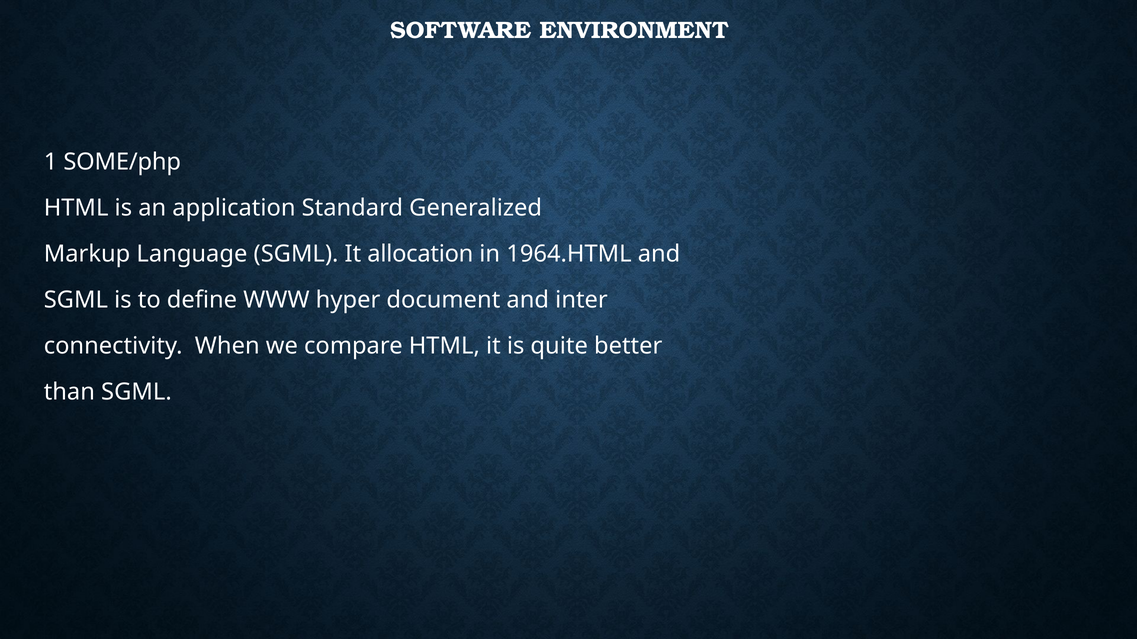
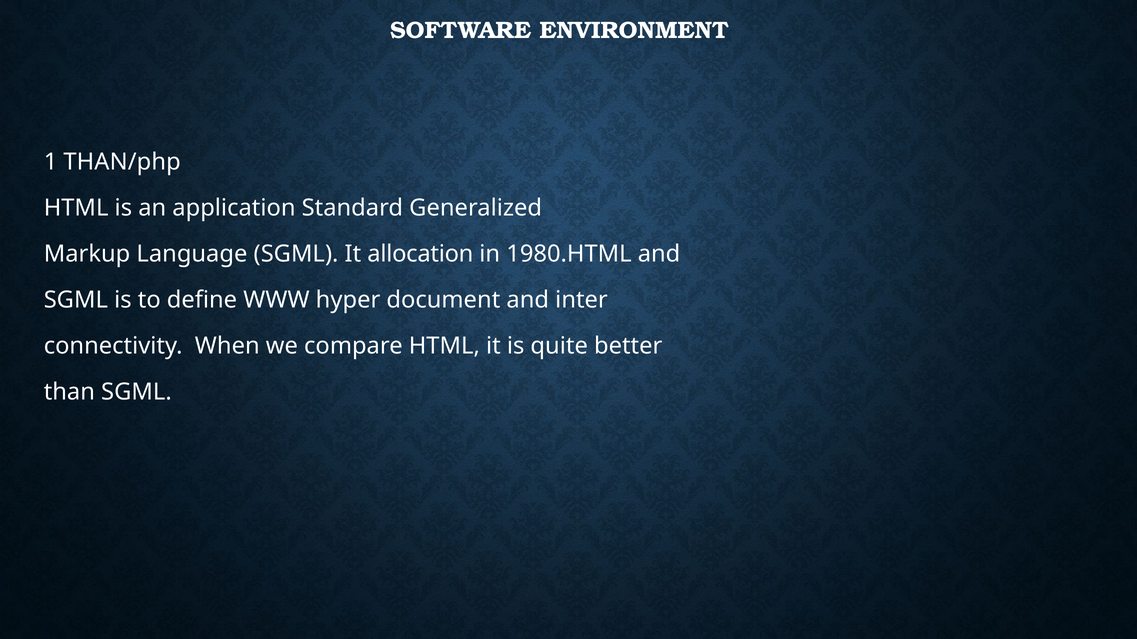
SOME/php: SOME/php -> THAN/php
1964.HTML: 1964.HTML -> 1980.HTML
